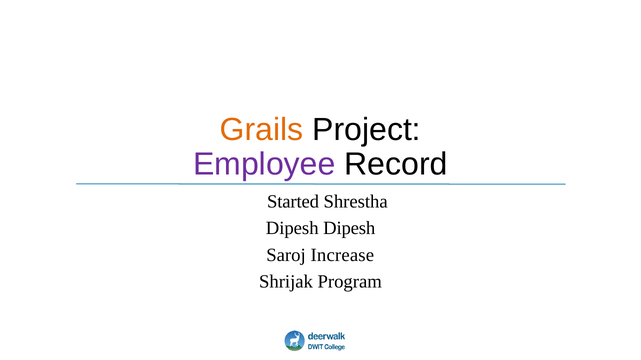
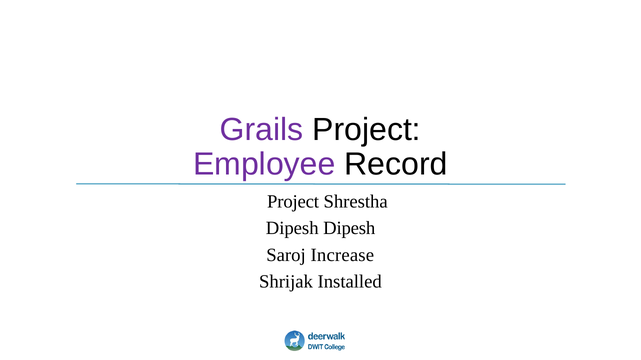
Grails colour: orange -> purple
Started at (293, 202): Started -> Project
Program: Program -> Installed
